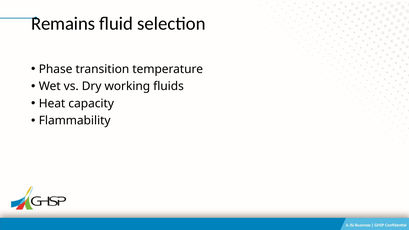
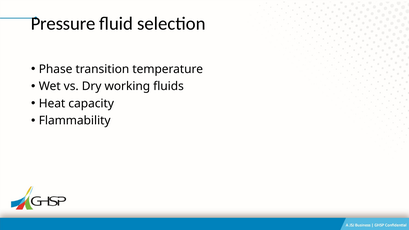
Remains: Remains -> Pressure
